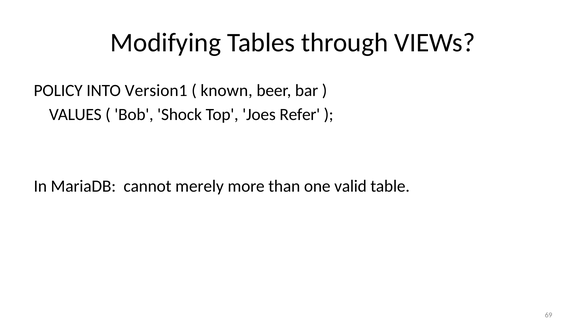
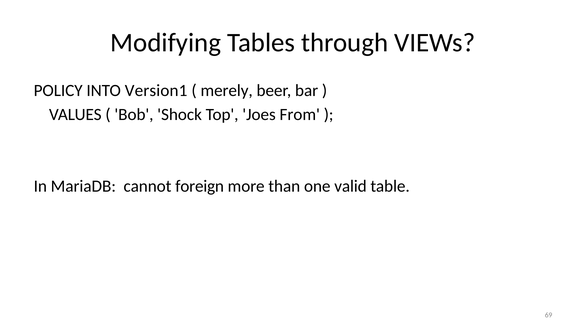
known: known -> merely
Refer: Refer -> From
merely: merely -> foreign
